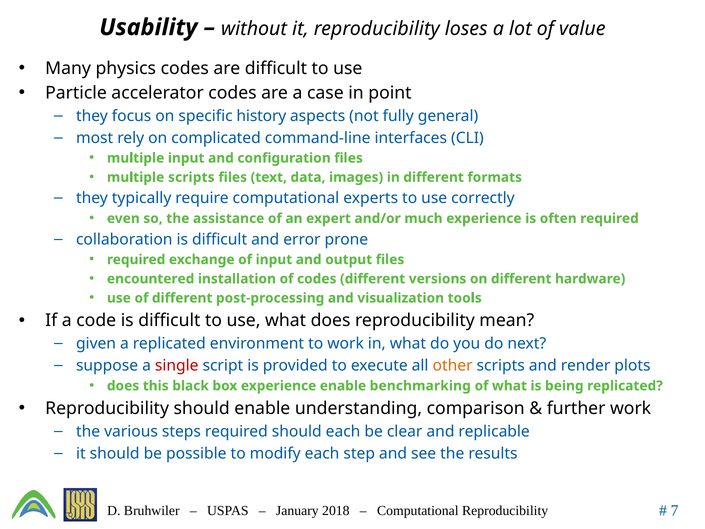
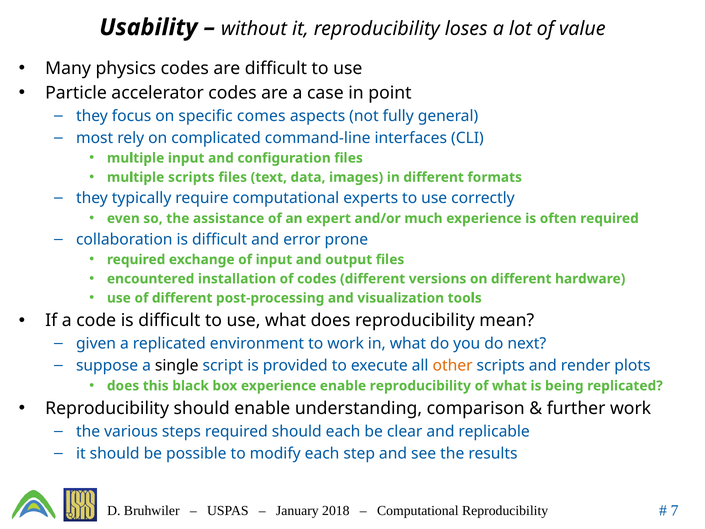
history: history -> comes
single colour: red -> black
enable benchmarking: benchmarking -> reproducibility
